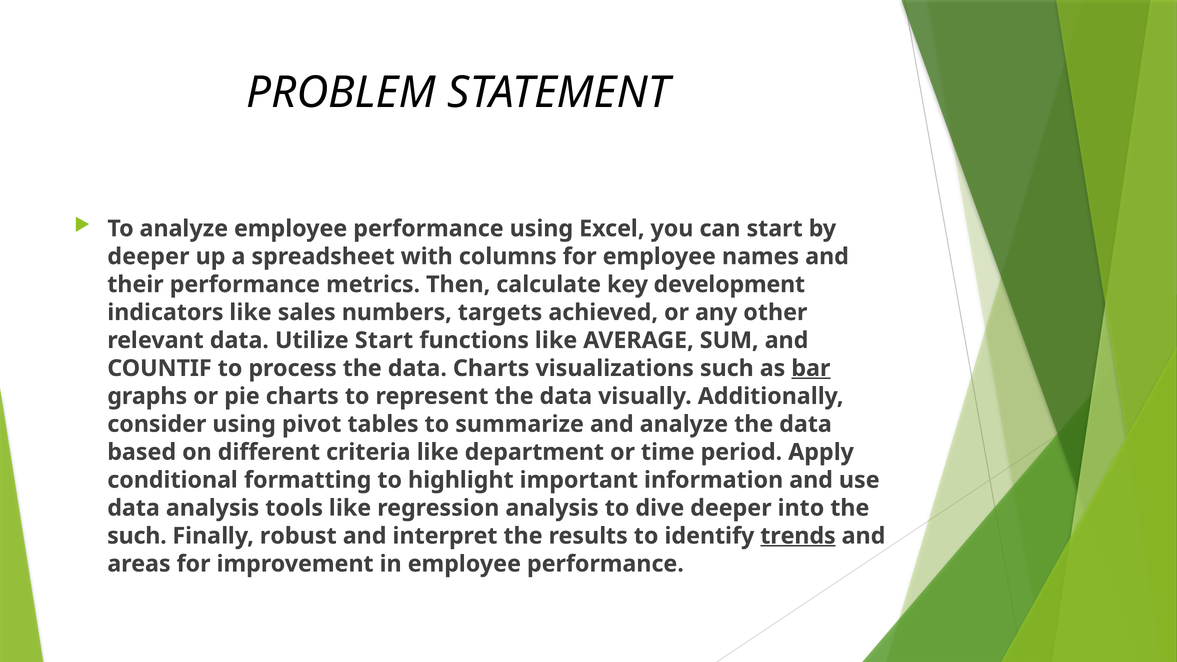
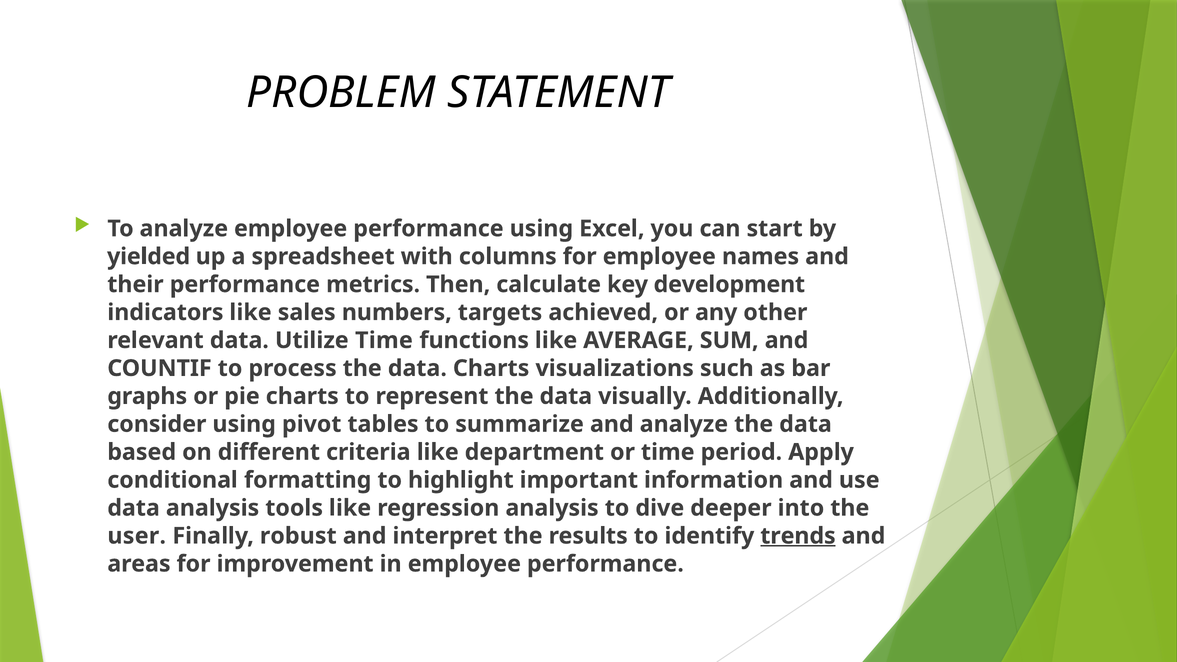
deeper at (148, 257): deeper -> yielded
Utilize Start: Start -> Time
bar underline: present -> none
such at (137, 536): such -> user
